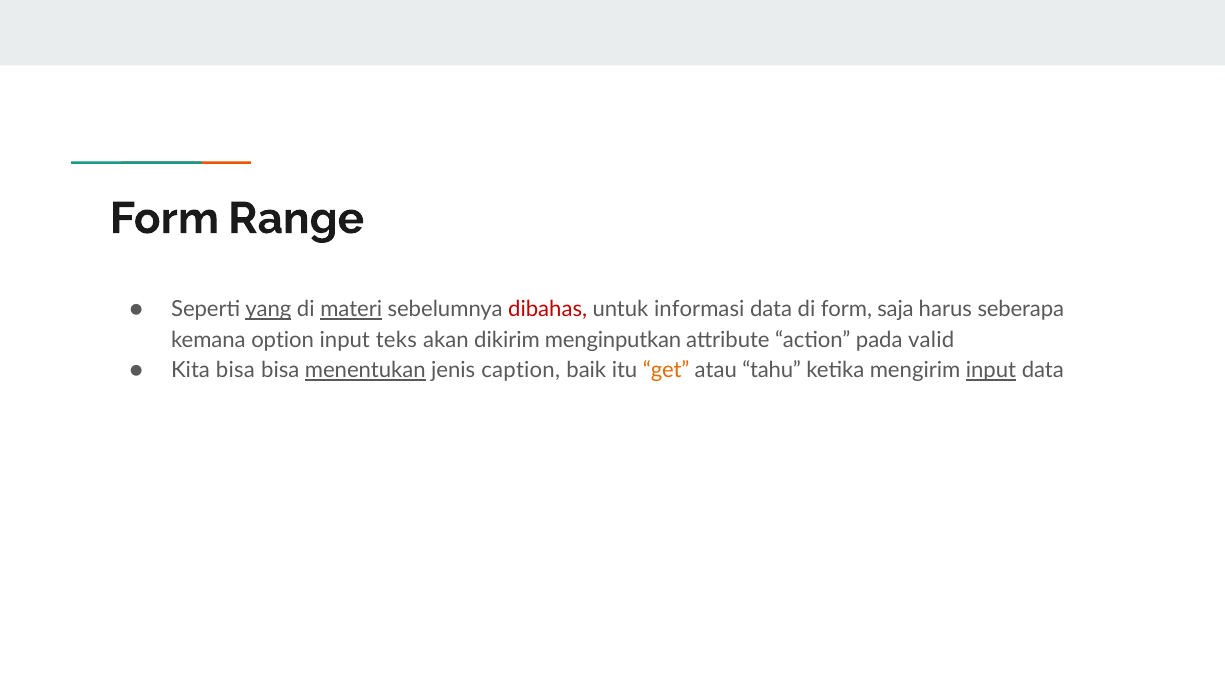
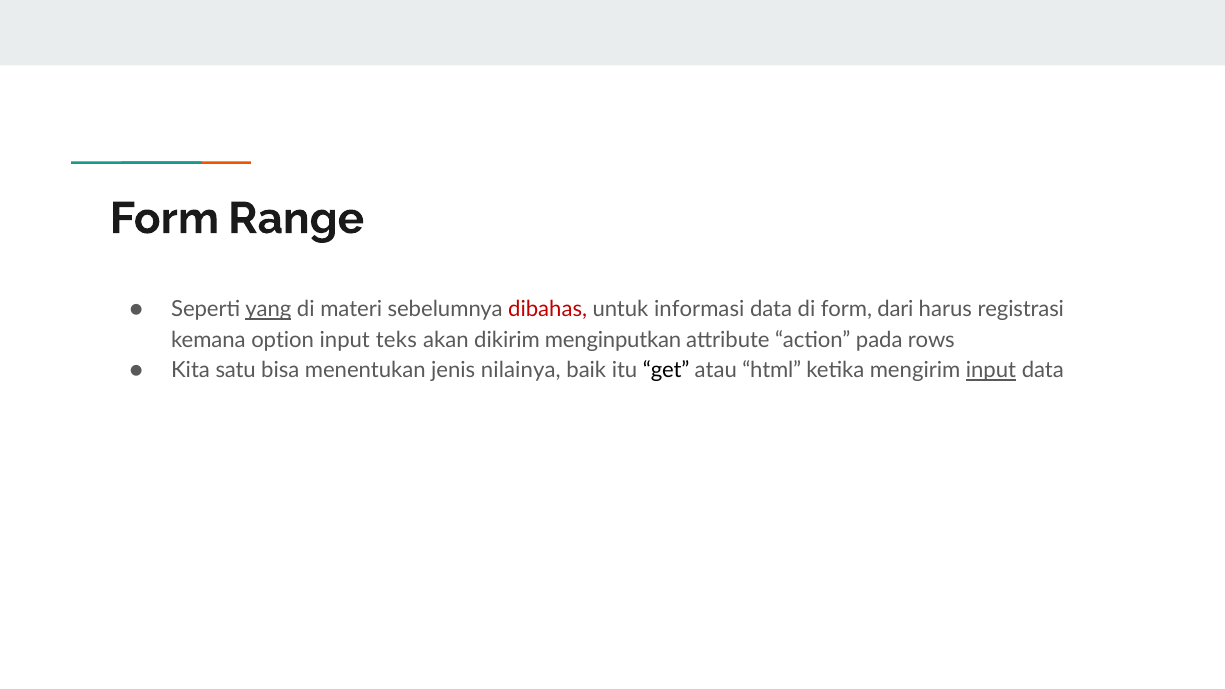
materi underline: present -> none
saja: saja -> dari
seberapa: seberapa -> registrasi
valid: valid -> rows
Kita bisa: bisa -> satu
menentukan underline: present -> none
caption: caption -> nilainya
get colour: orange -> black
tahu: tahu -> html
